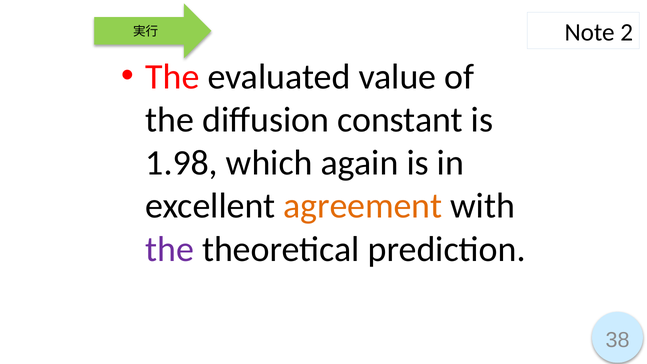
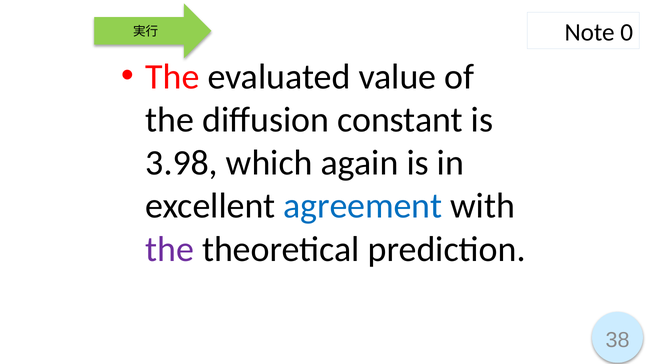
2: 2 -> 0
1.98: 1.98 -> 3.98
agreement colour: orange -> blue
